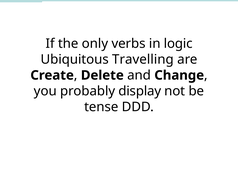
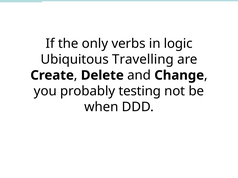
display: display -> testing
tense: tense -> when
